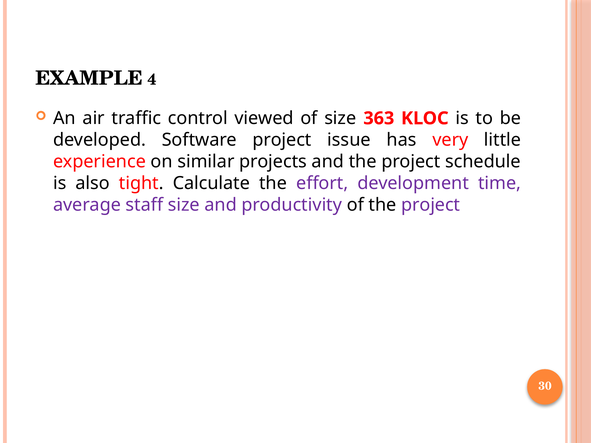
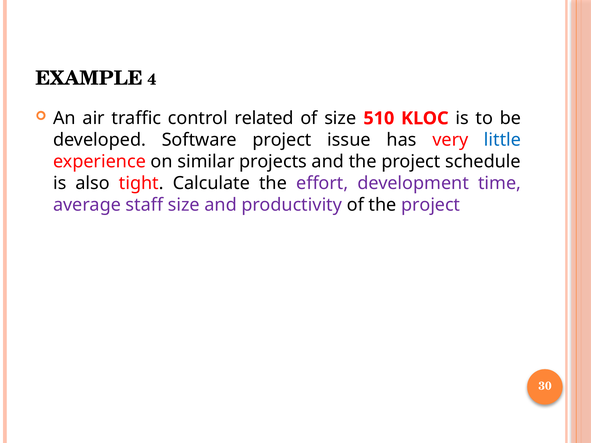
viewed: viewed -> related
363: 363 -> 510
little colour: black -> blue
